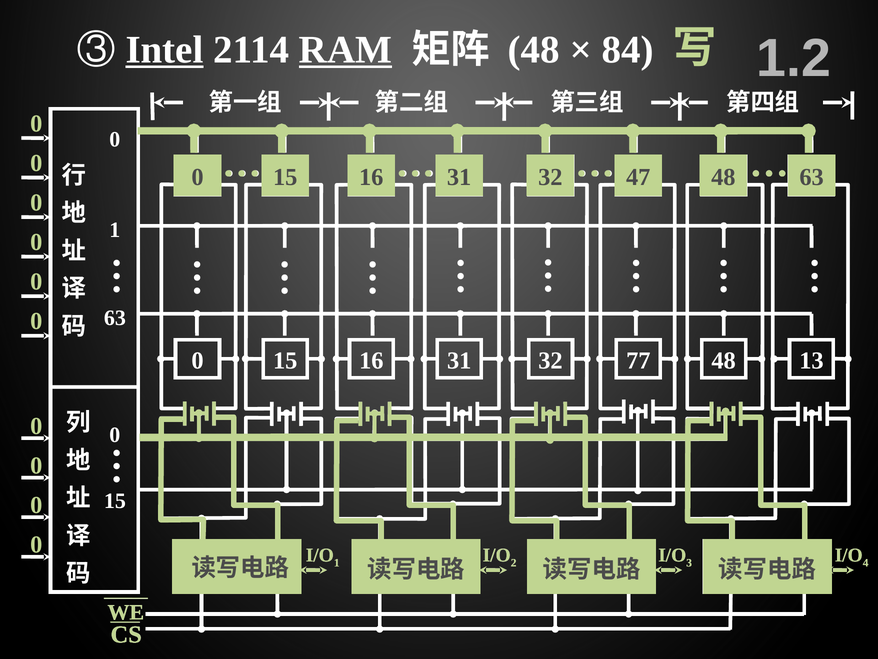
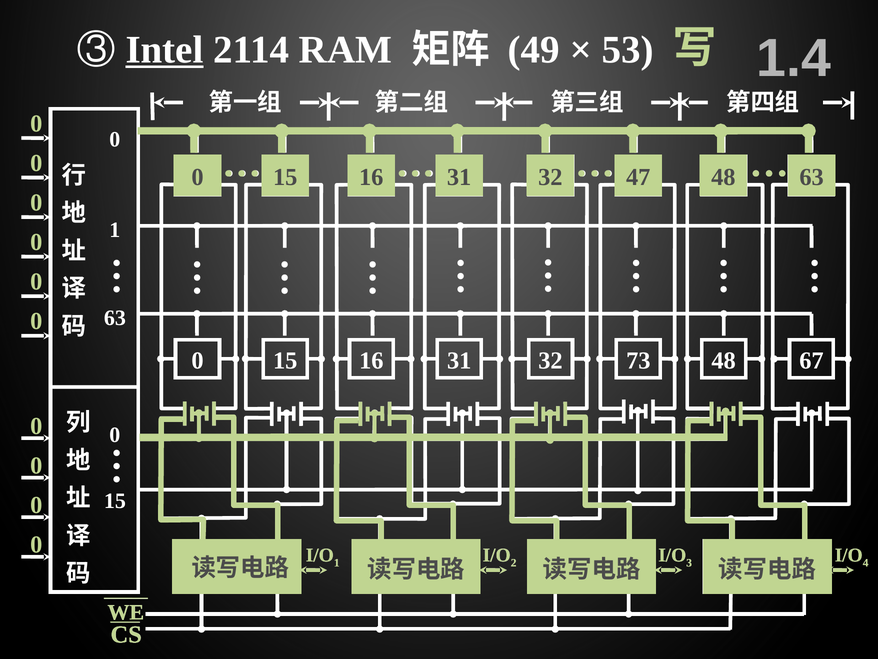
1.2: 1.2 -> 1.4
RAM underline: present -> none
48 at (534, 50): 48 -> 49
84: 84 -> 53
77: 77 -> 73
13: 13 -> 67
